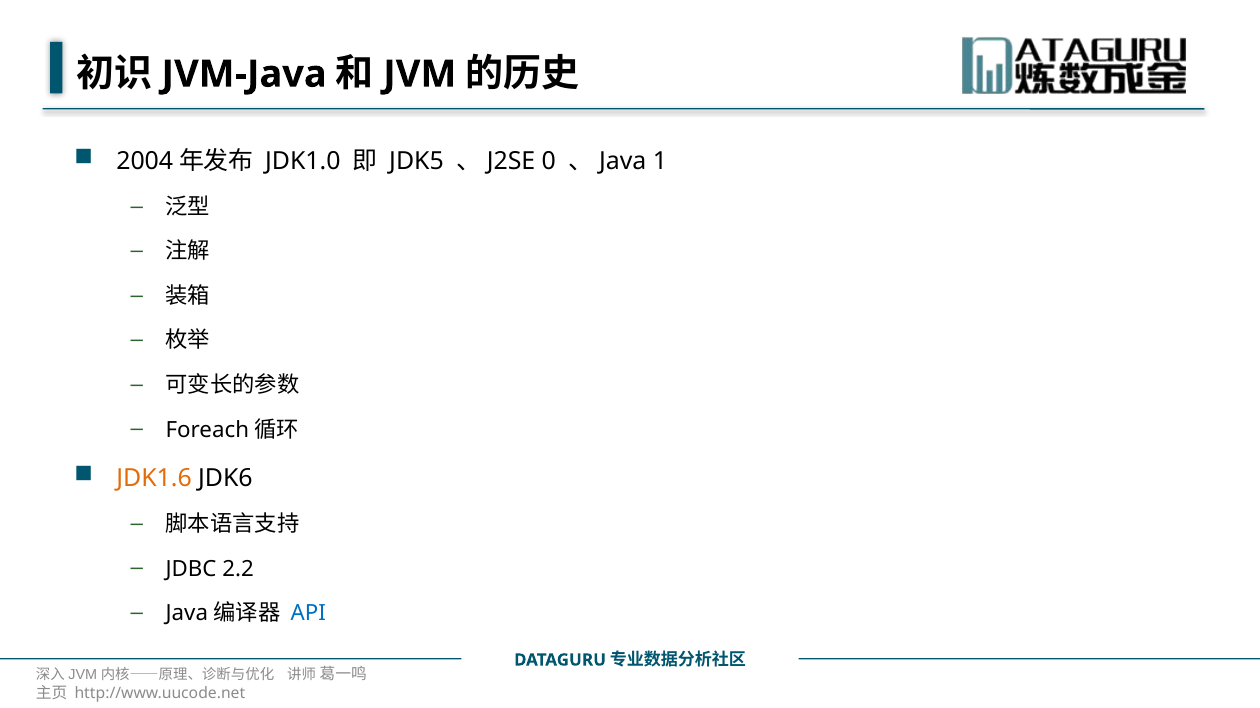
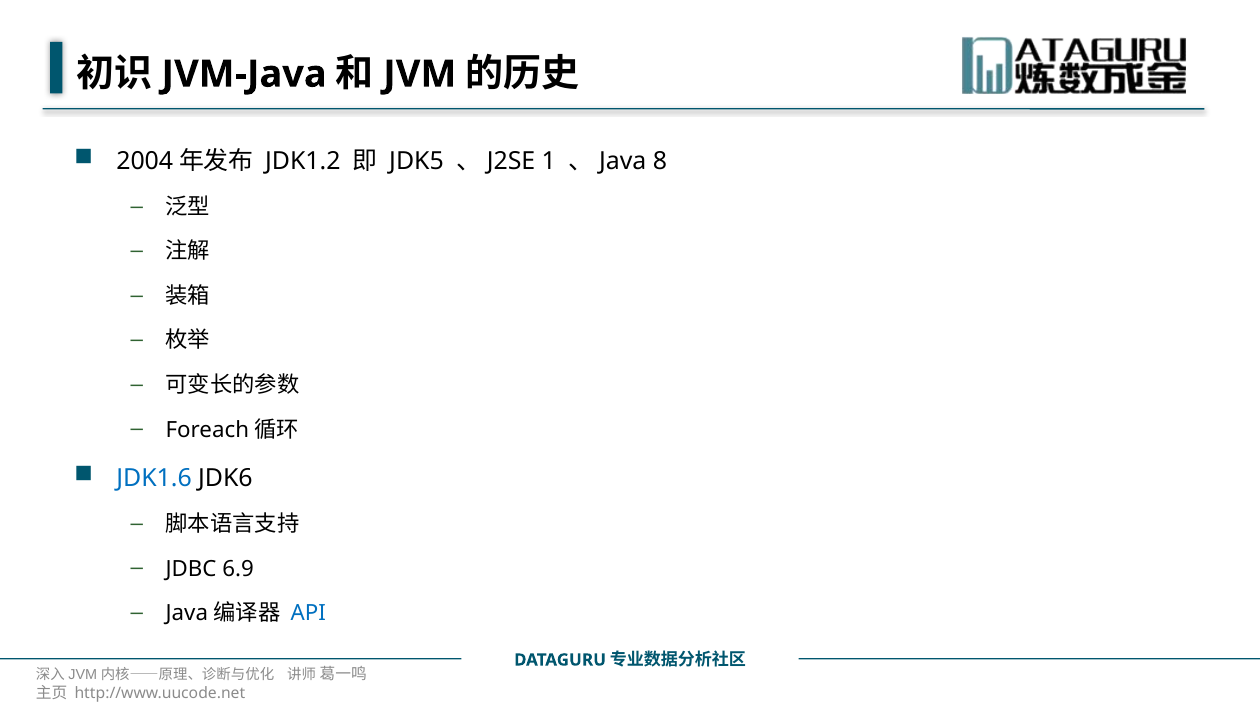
JDK1.0: JDK1.0 -> JDK1.2
0: 0 -> 1
1: 1 -> 8
JDK1.6 colour: orange -> blue
2.2: 2.2 -> 6.9
